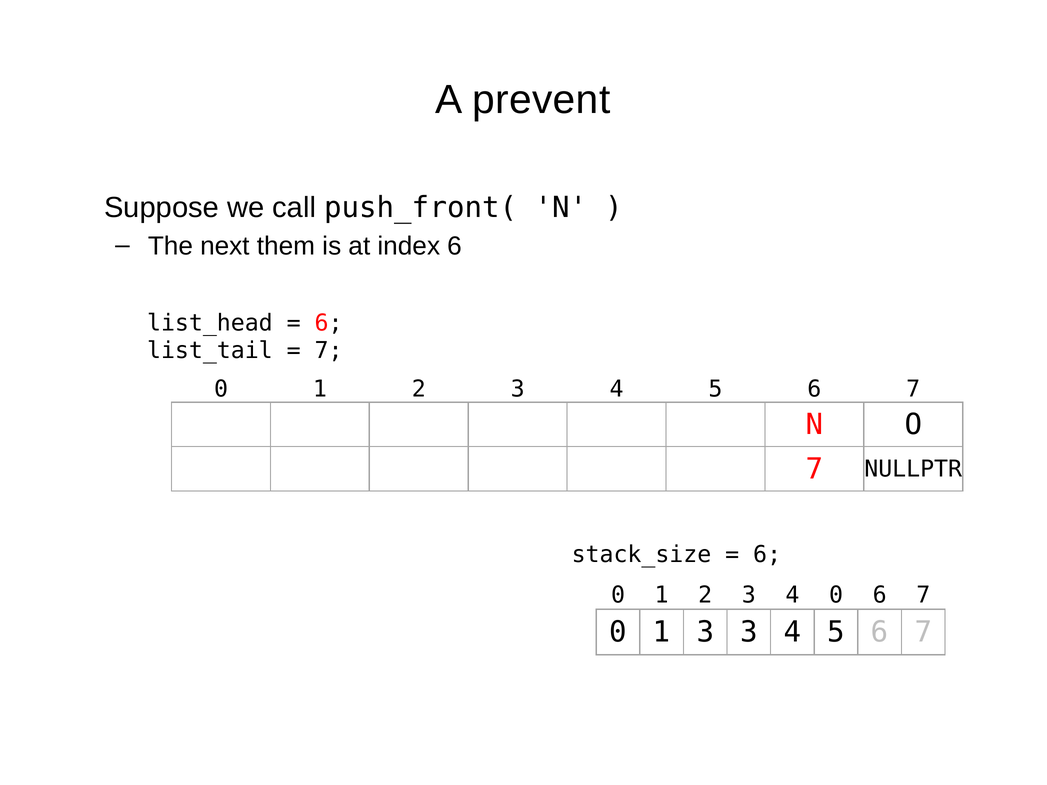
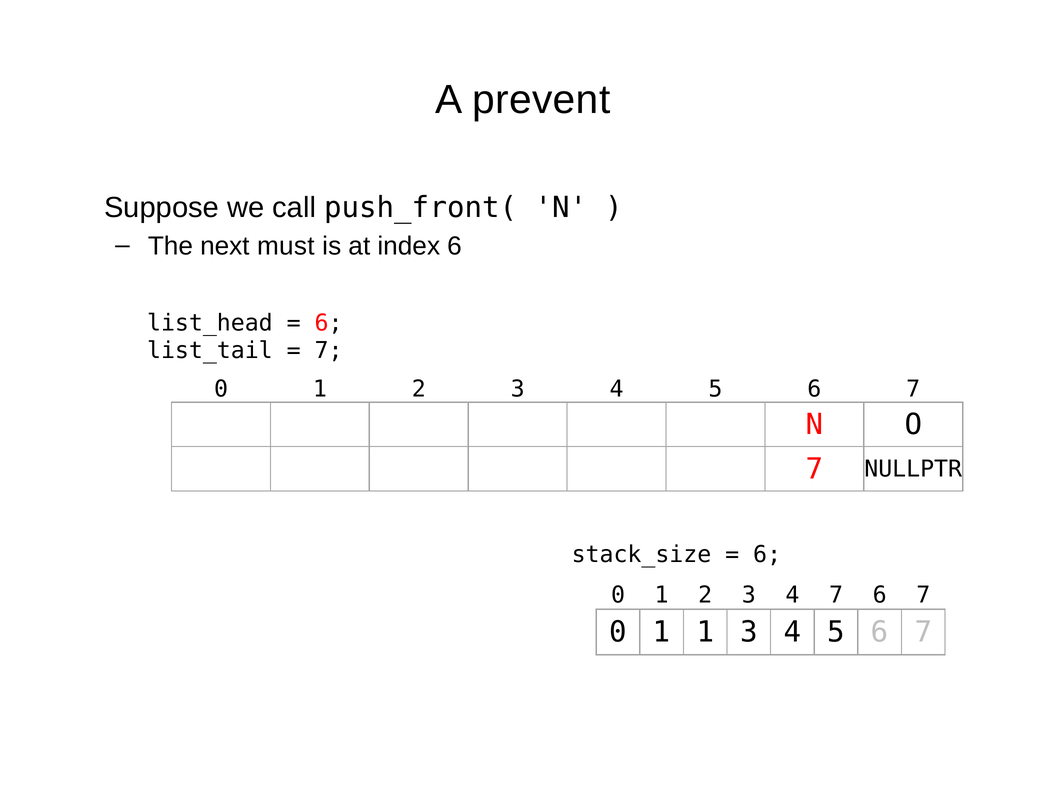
them: them -> must
4 0: 0 -> 7
1 3: 3 -> 1
